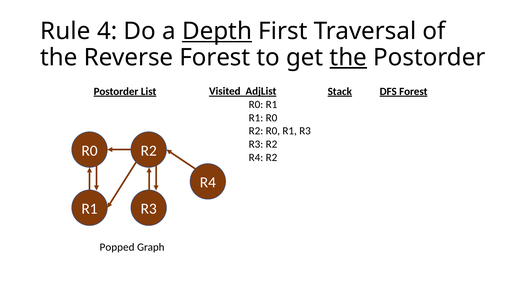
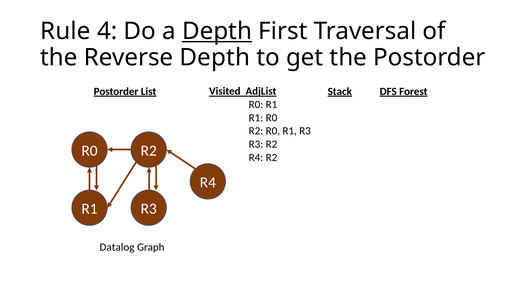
Reverse Forest: Forest -> Depth
the at (348, 57) underline: present -> none
Popped: Popped -> Datalog
